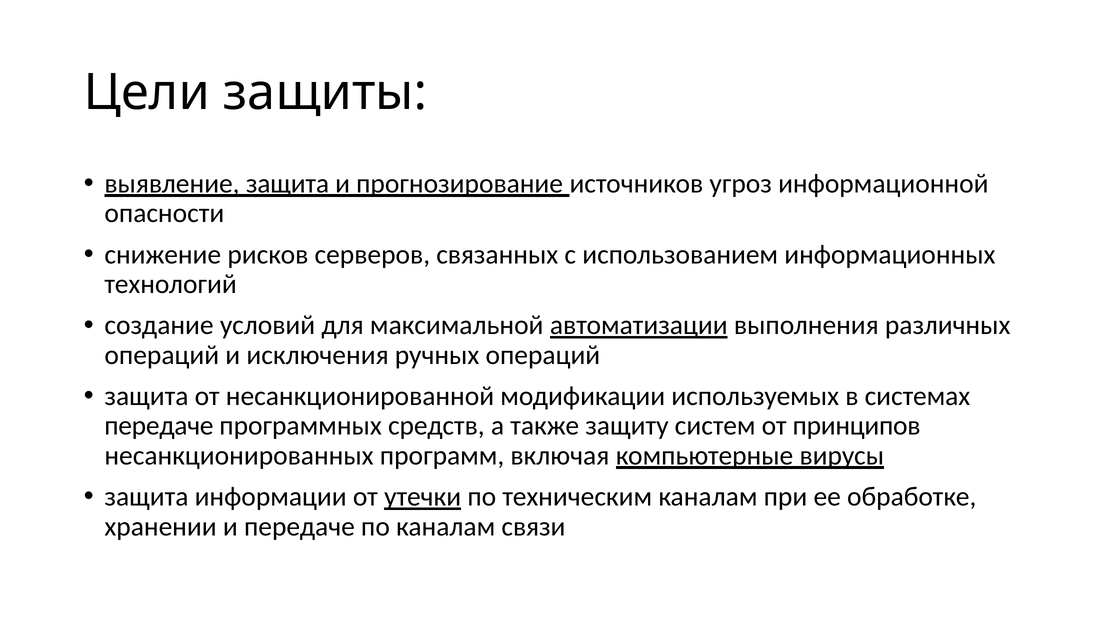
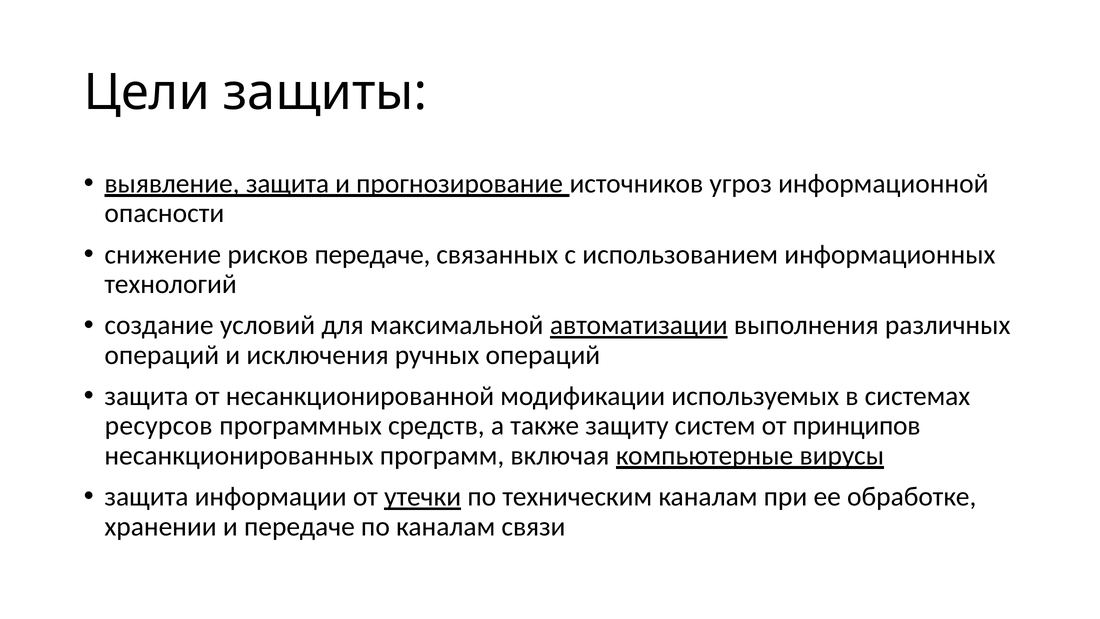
рисков серверов: серверов -> передаче
передаче at (159, 426): передаче -> ресурсов
